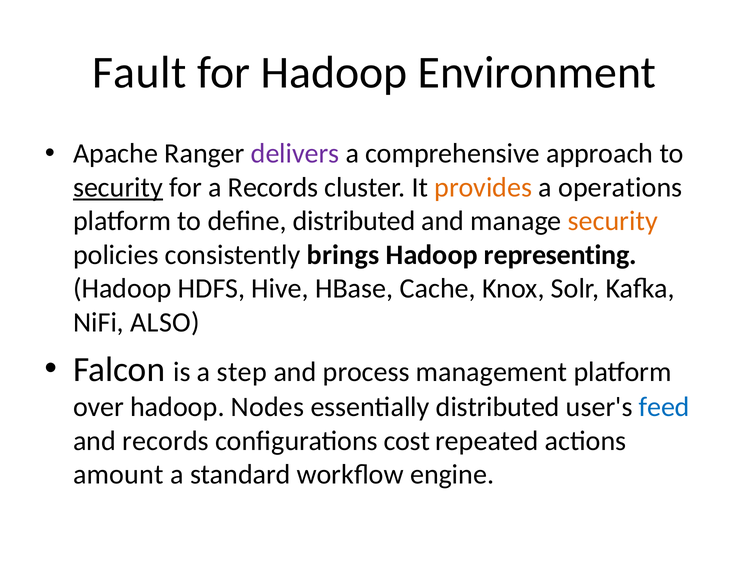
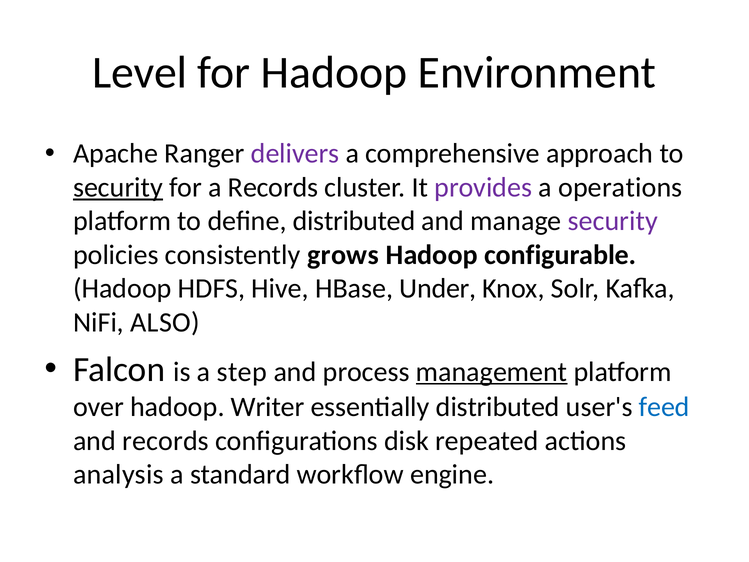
Fault: Fault -> Level
provides colour: orange -> purple
security at (613, 221) colour: orange -> purple
brings: brings -> grows
representing: representing -> configurable
Cache: Cache -> Under
management underline: none -> present
Nodes: Nodes -> Writer
cost: cost -> disk
amount: amount -> analysis
